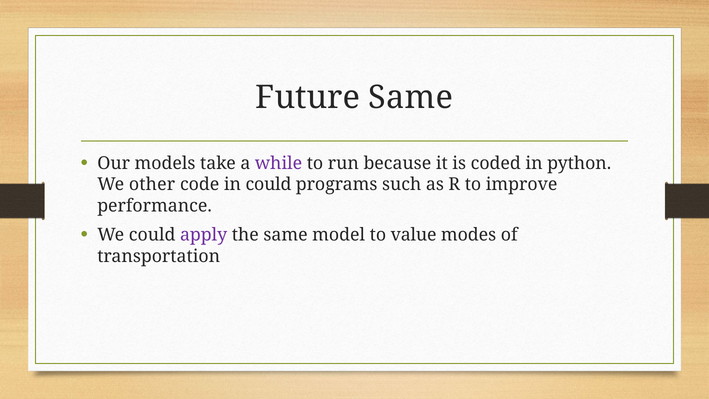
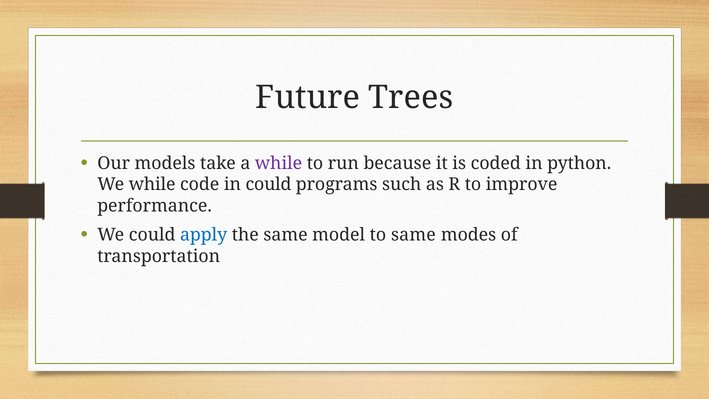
Future Same: Same -> Trees
We other: other -> while
apply colour: purple -> blue
to value: value -> same
